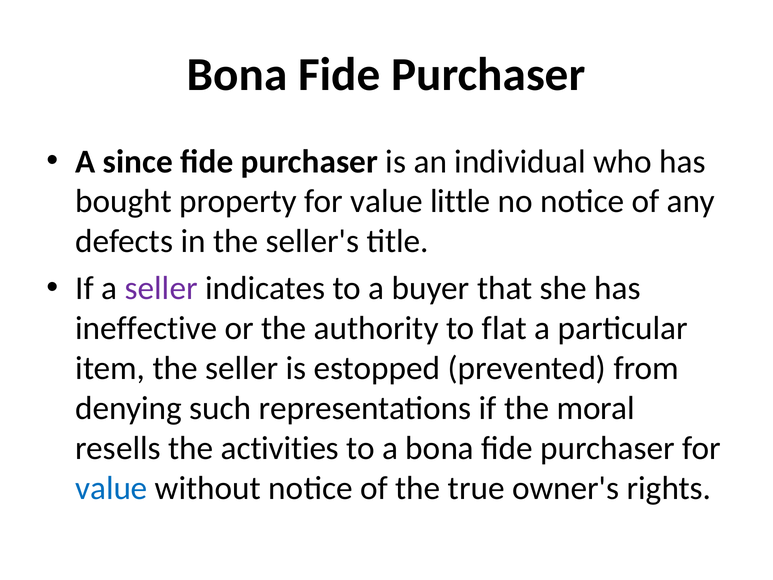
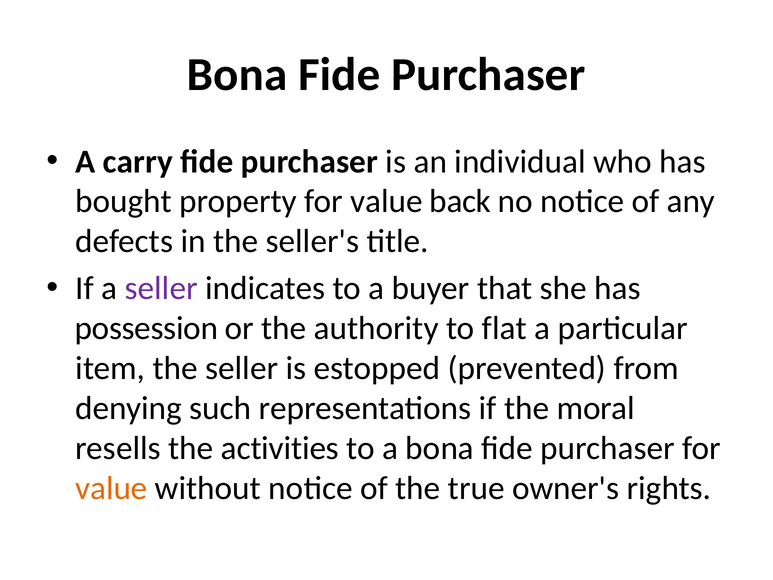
since: since -> carry
little: little -> back
ineffective: ineffective -> possession
value at (111, 488) colour: blue -> orange
